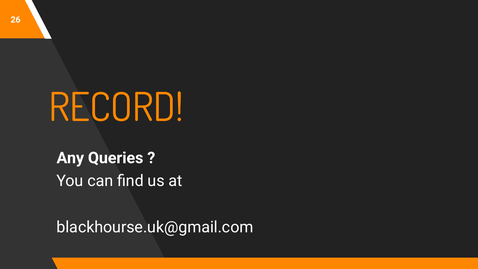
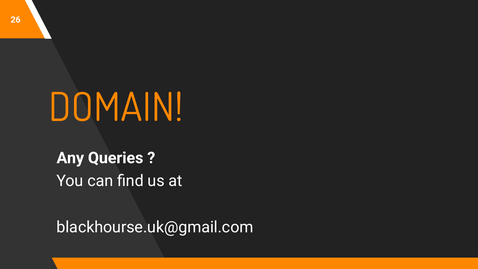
RECORD: RECORD -> DOMAIN
